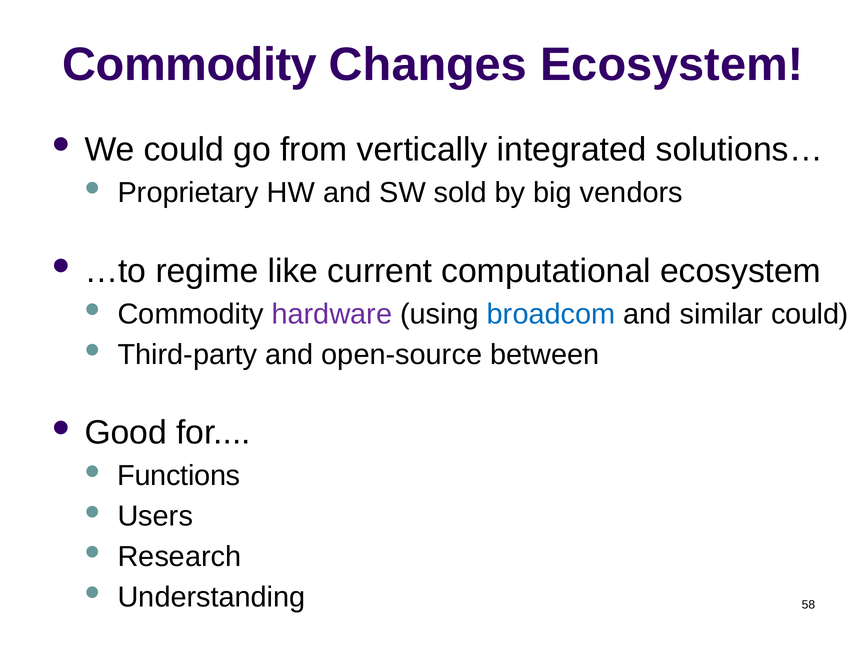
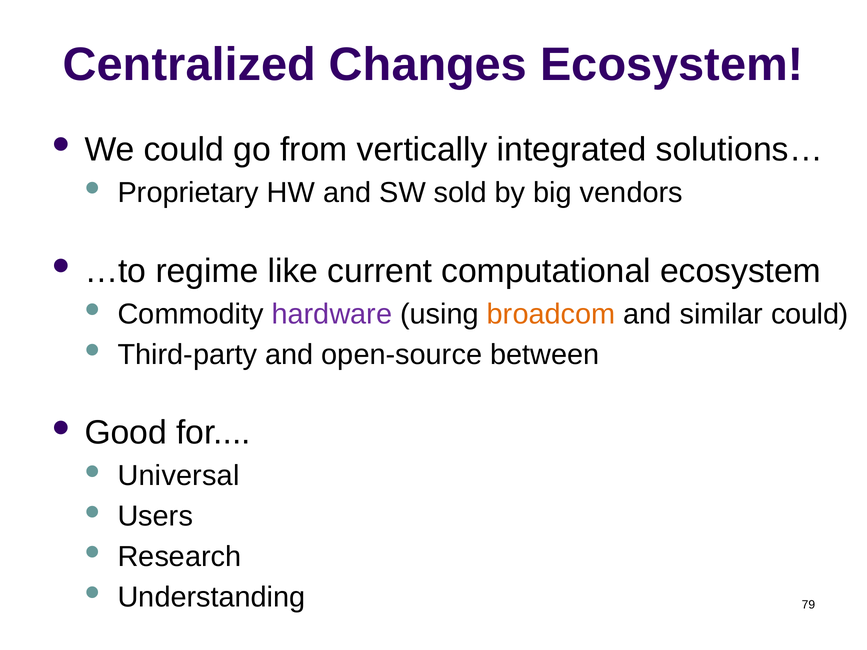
Commodity at (190, 65): Commodity -> Centralized
broadcom colour: blue -> orange
Functions: Functions -> Universal
58: 58 -> 79
